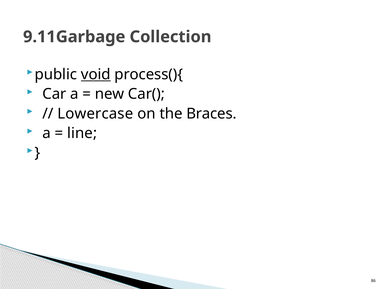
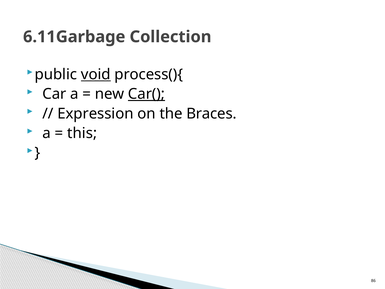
9.11Garbage: 9.11Garbage -> 6.11Garbage
Car( underline: none -> present
Lowercase: Lowercase -> Expression
line: line -> this
